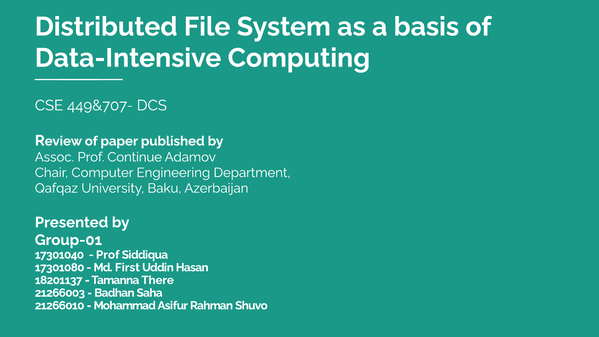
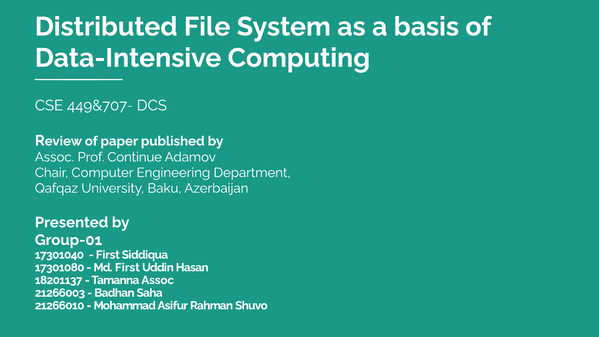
Prof at (108, 255): Prof -> First
Tamanna There: There -> Assoc
